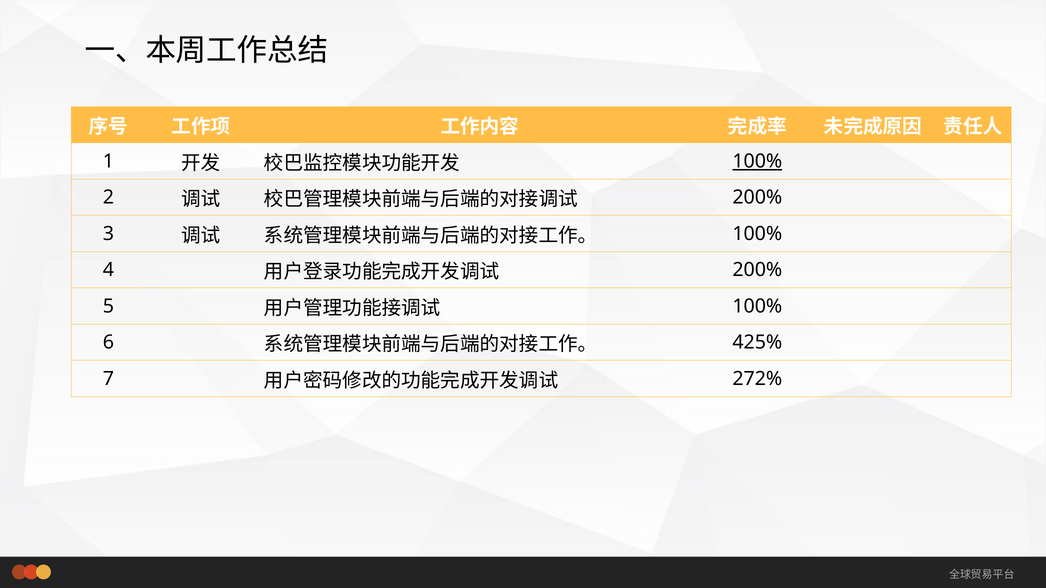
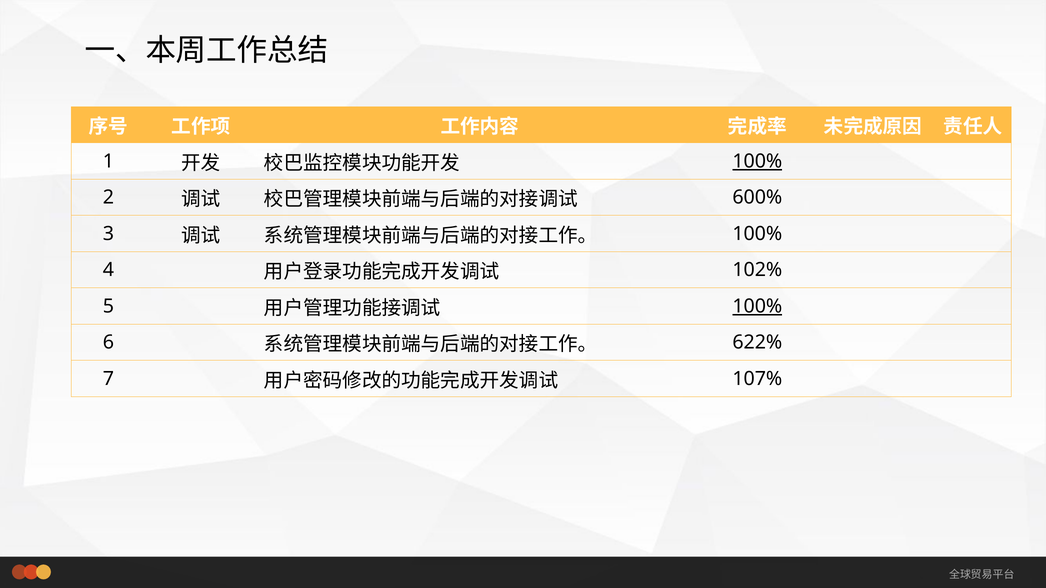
200% at (757, 198): 200% -> 600%
200% at (757, 270): 200% -> 102%
100% at (757, 306) underline: none -> present
425%: 425% -> 622%
272%: 272% -> 107%
